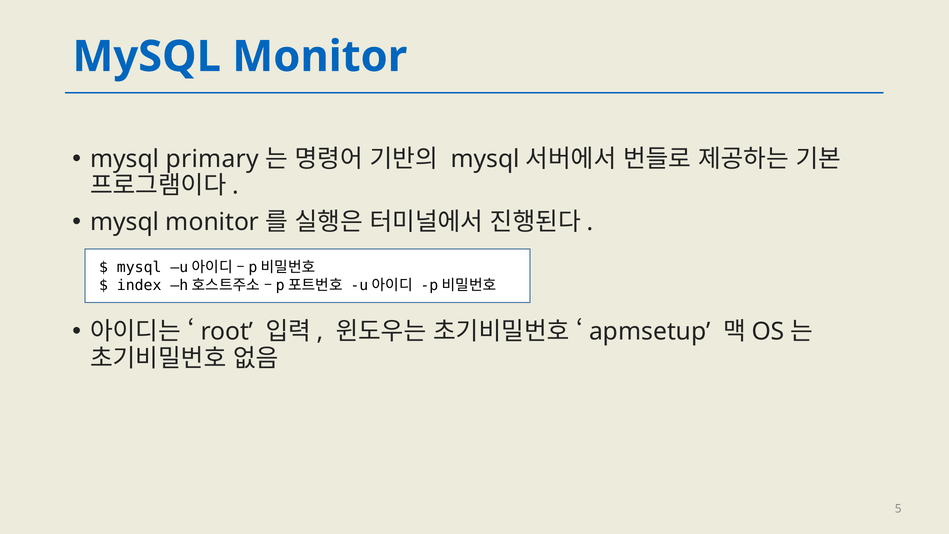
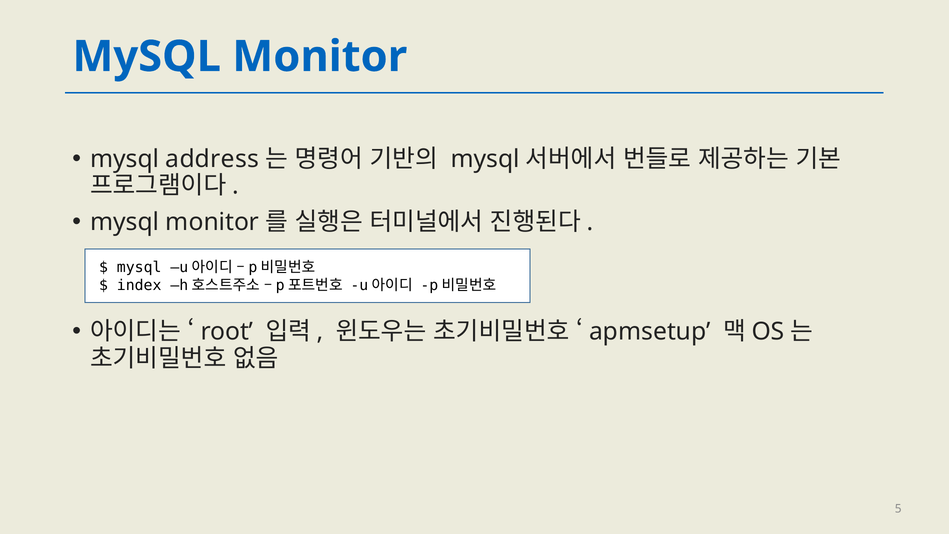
primary: primary -> address
